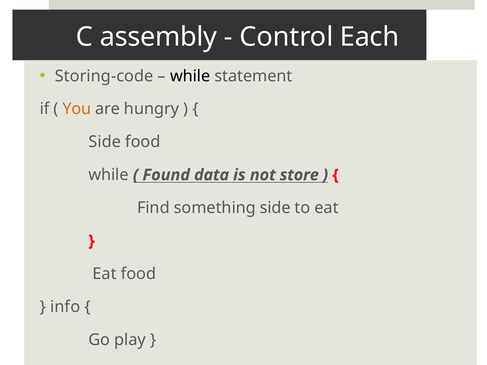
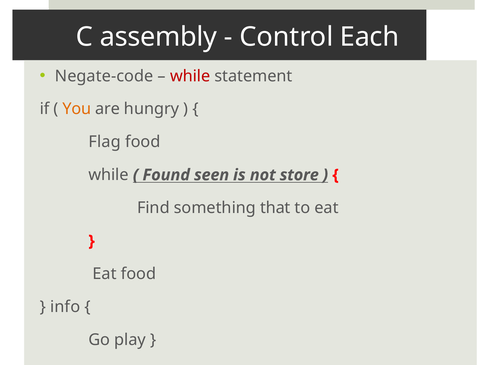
Storing-code: Storing-code -> Negate-code
while at (190, 76) colour: black -> red
Side at (105, 142): Side -> Flag
data: data -> seen
something side: side -> that
